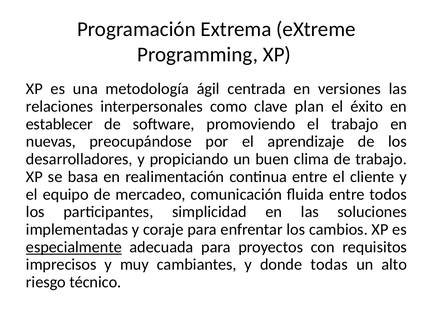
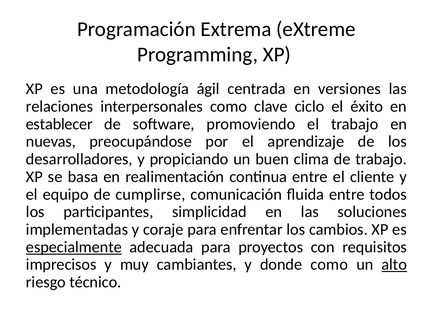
plan: plan -> ciclo
mercadeo: mercadeo -> cumplirse
donde todas: todas -> como
alto underline: none -> present
